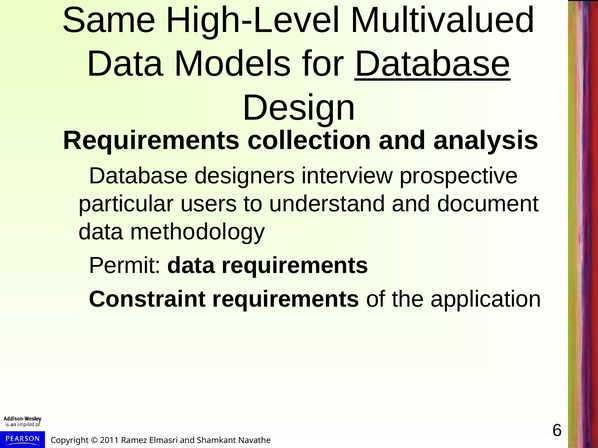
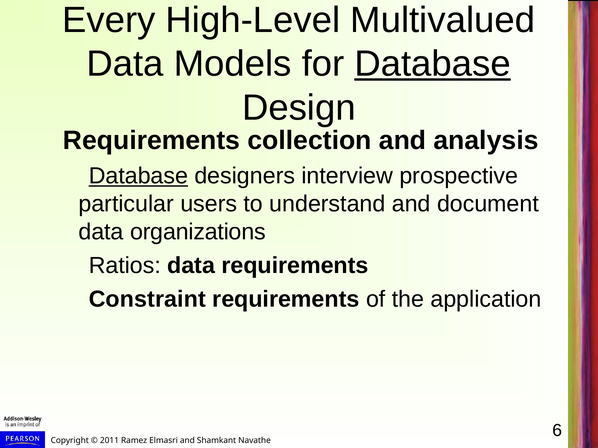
Same: Same -> Every
Database at (138, 176) underline: none -> present
methodology: methodology -> organizations
Permit: Permit -> Ratios
